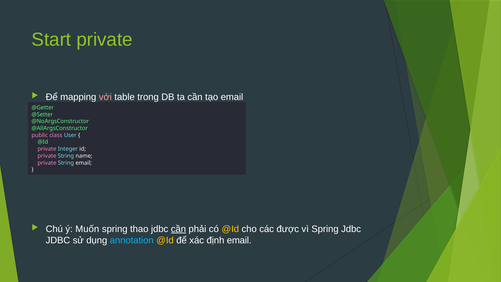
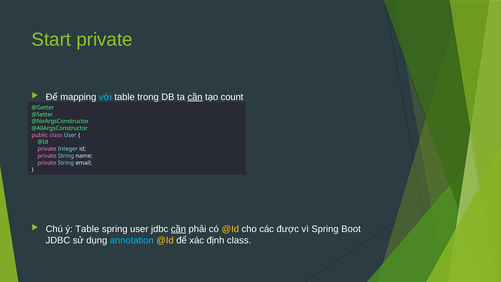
với colour: pink -> light blue
cần at (195, 97) underline: none -> present
tạo email: email -> count
ý Muốn: Muốn -> Table
spring thao: thao -> user
Spring Jdbc: Jdbc -> Boot
định email: email -> class
